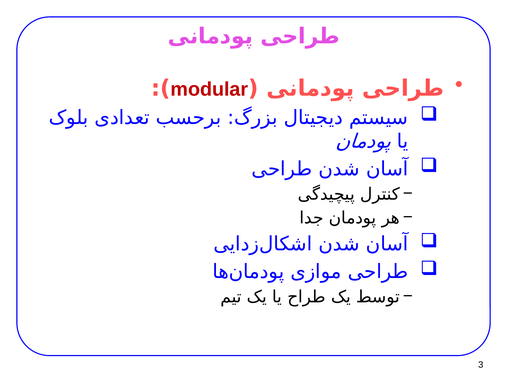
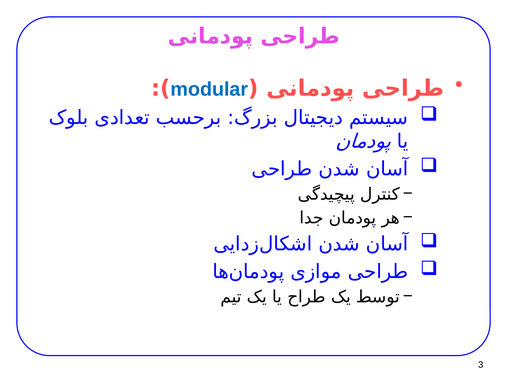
modular colour: red -> blue
